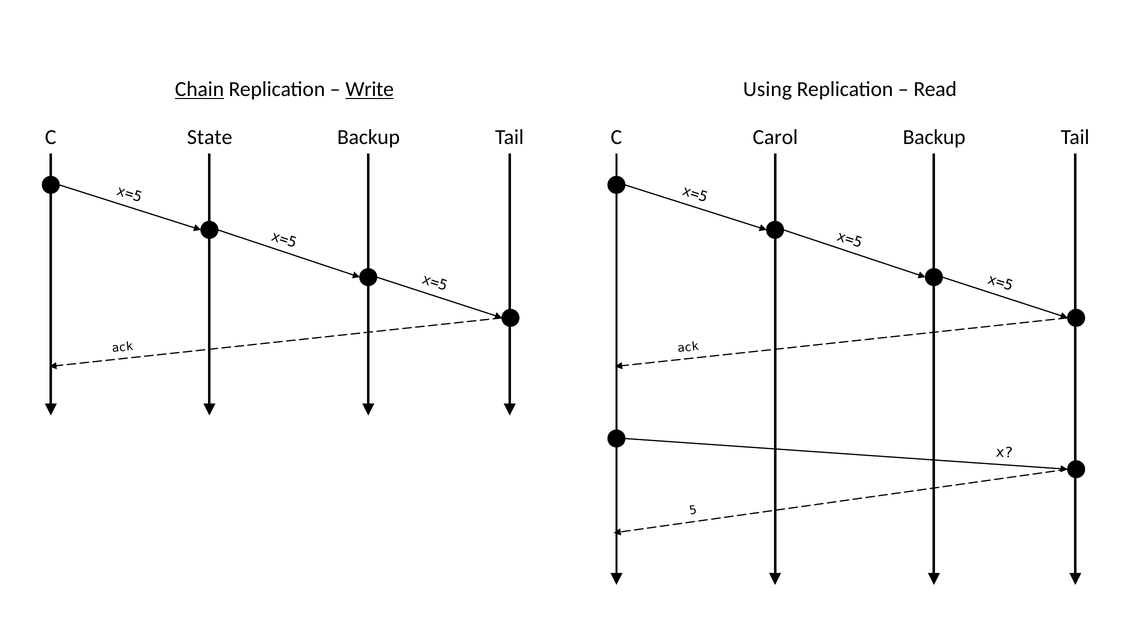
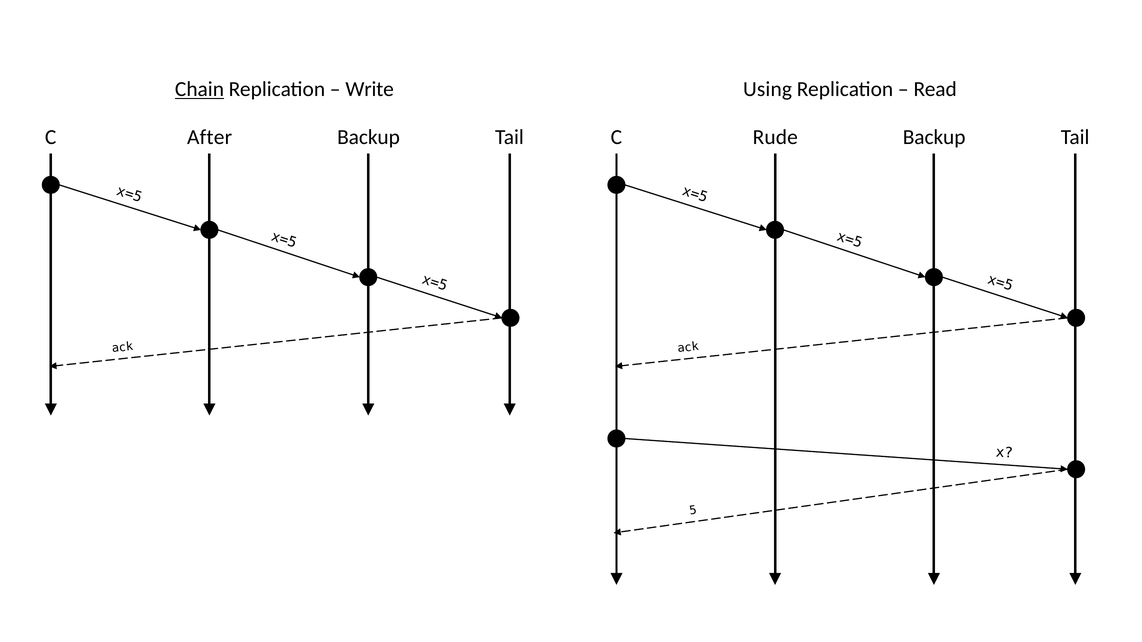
Write underline: present -> none
State: State -> After
Carol: Carol -> Rude
